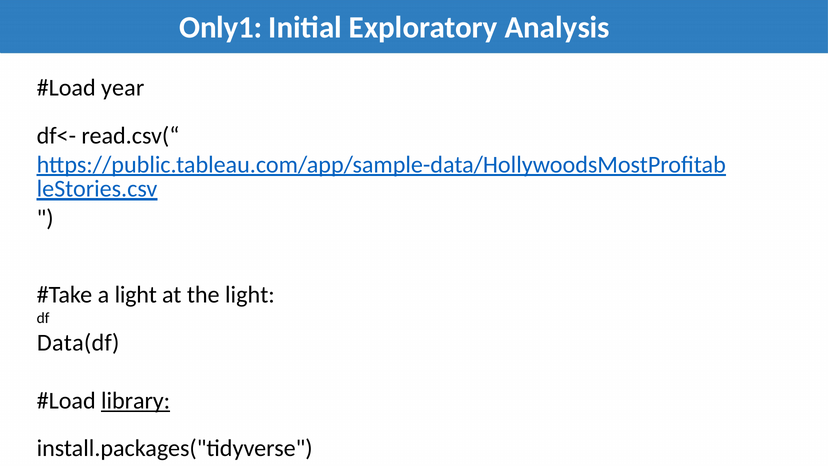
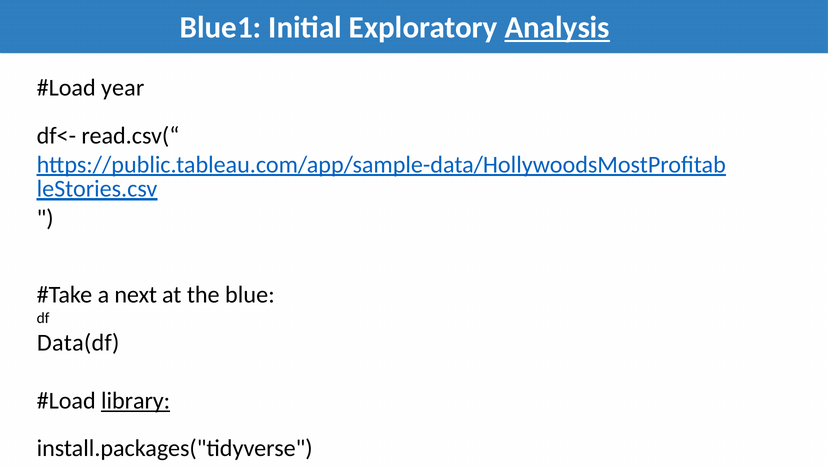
Only1: Only1 -> Blue1
Analysis underline: none -> present
a light: light -> next
the light: light -> blue
